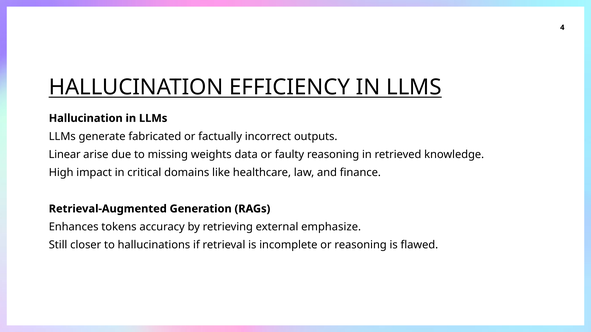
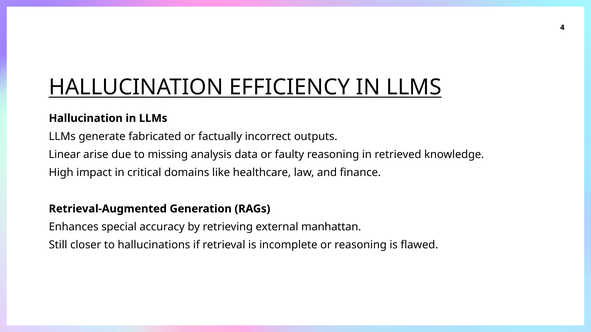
weights: weights -> analysis
tokens: tokens -> special
emphasize: emphasize -> manhattan
